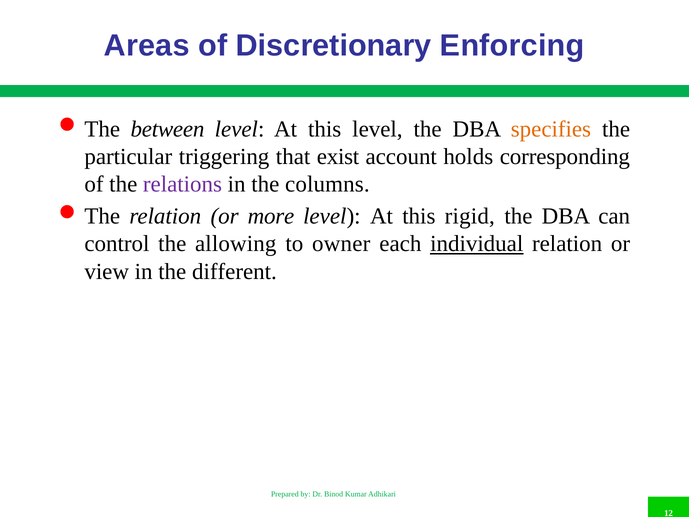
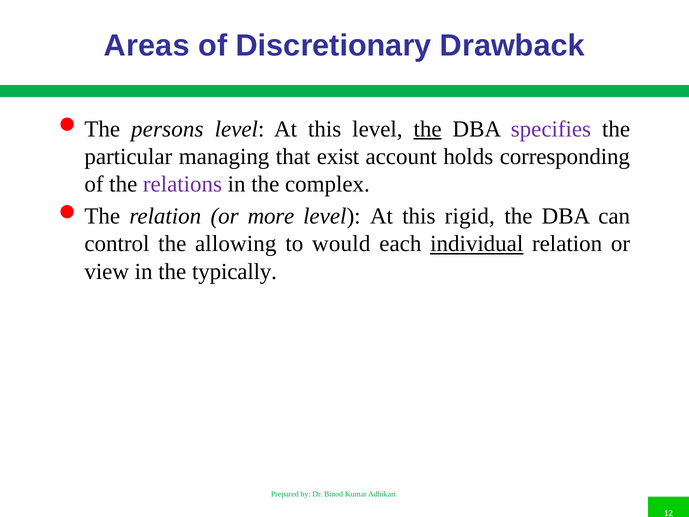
Enforcing: Enforcing -> Drawback
between: between -> persons
the at (428, 129) underline: none -> present
specifies colour: orange -> purple
triggering: triggering -> managing
columns: columns -> complex
owner: owner -> would
different: different -> typically
